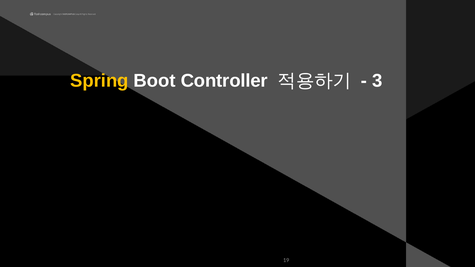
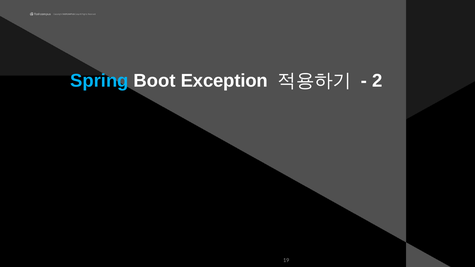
Spring colour: yellow -> light blue
Controller: Controller -> Exception
3: 3 -> 2
